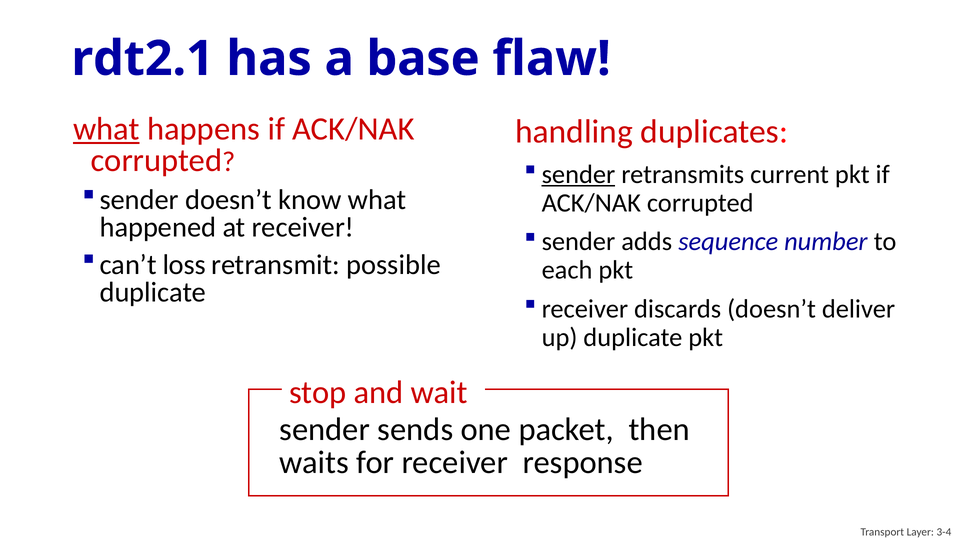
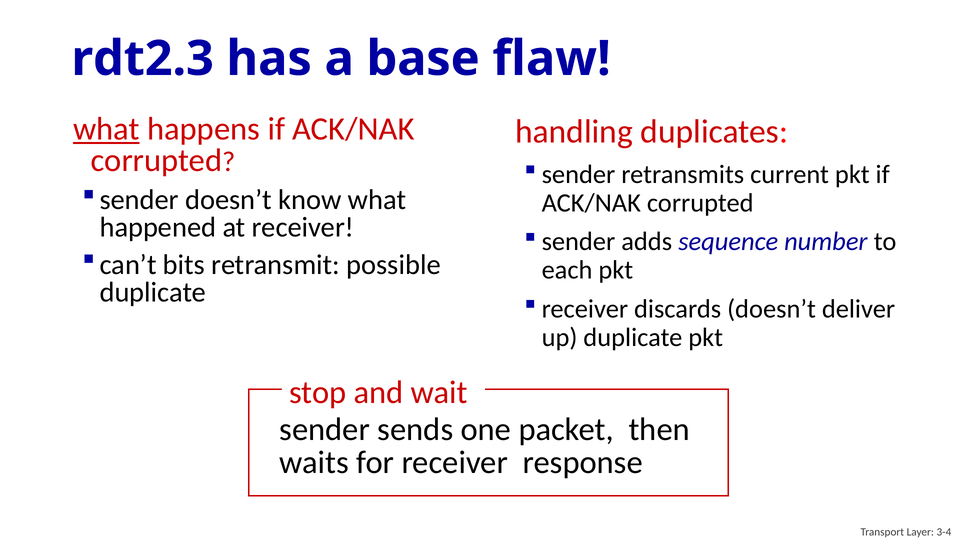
rdt2.1: rdt2.1 -> rdt2.3
sender at (578, 174) underline: present -> none
loss: loss -> bits
